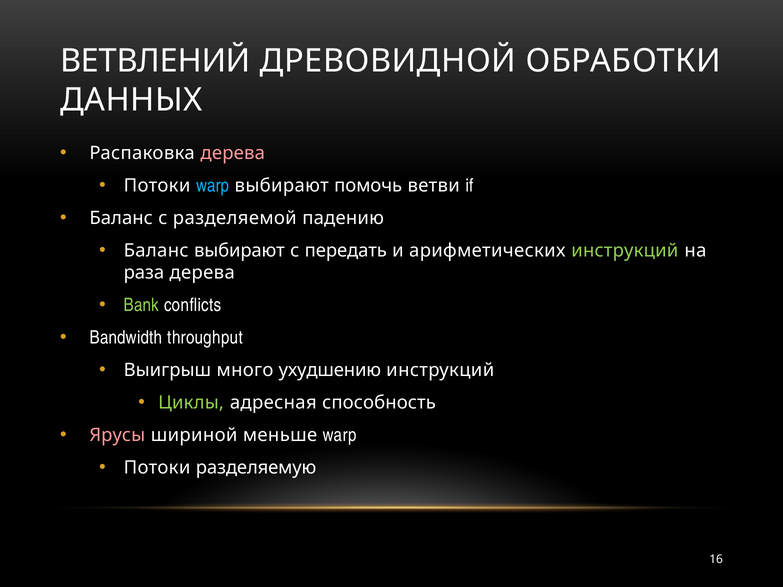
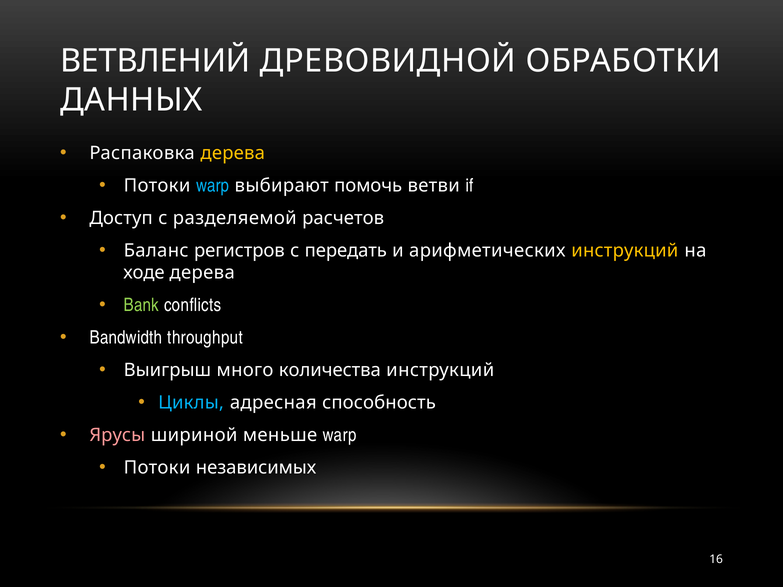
дерева at (233, 153) colour: pink -> yellow
Баланс at (121, 218): Баланс -> Доступ
падению: падению -> расчетов
Баланс выбирают: выбирают -> регистров
инструкций at (625, 251) colour: light green -> yellow
раза: раза -> ходе
ухудшению: ухудшению -> количества
Циклы colour: light green -> light blue
разделяемую: разделяемую -> независимых
